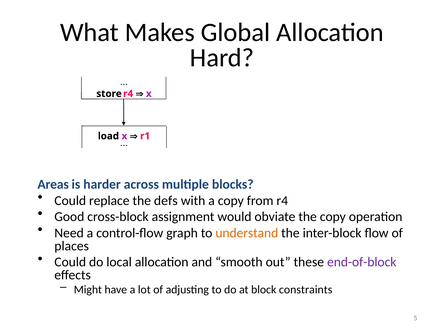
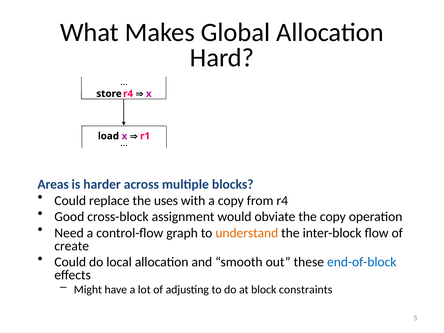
defs: defs -> uses
places: places -> create
end-of-block colour: purple -> blue
